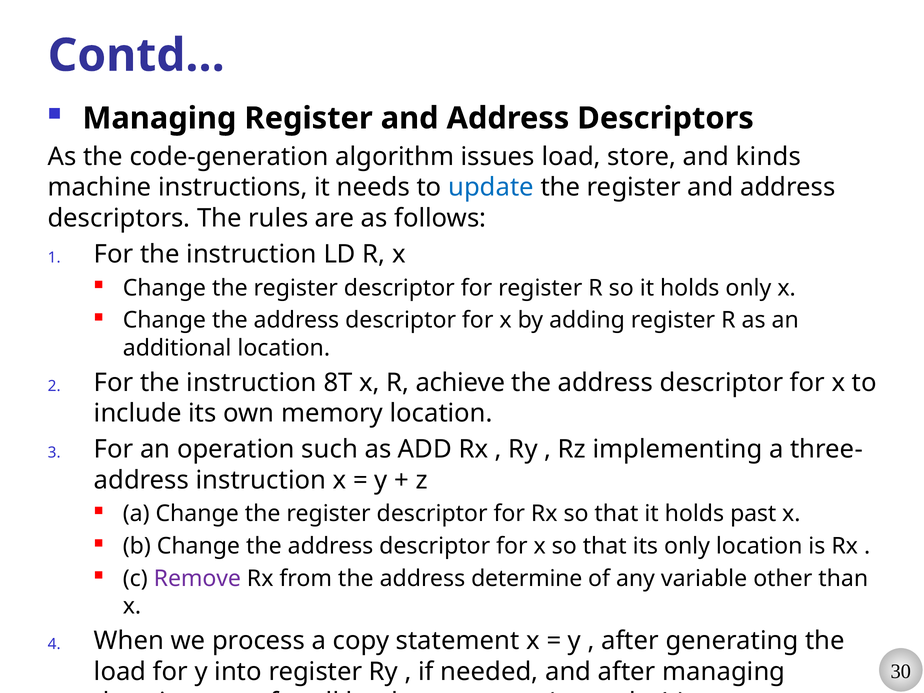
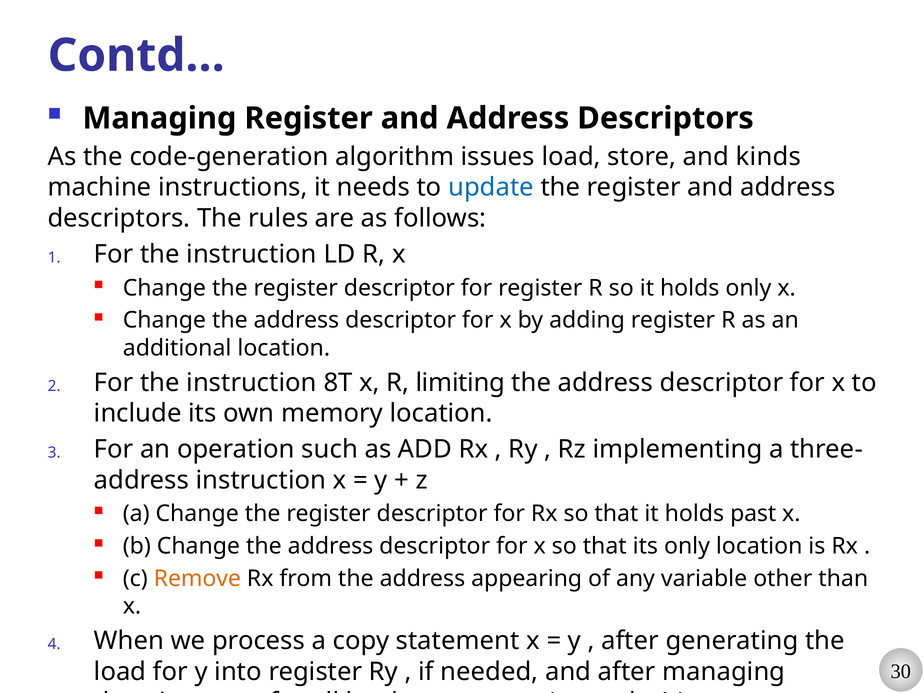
achieve: achieve -> limiting
Remove colour: purple -> orange
determine: determine -> appearing
